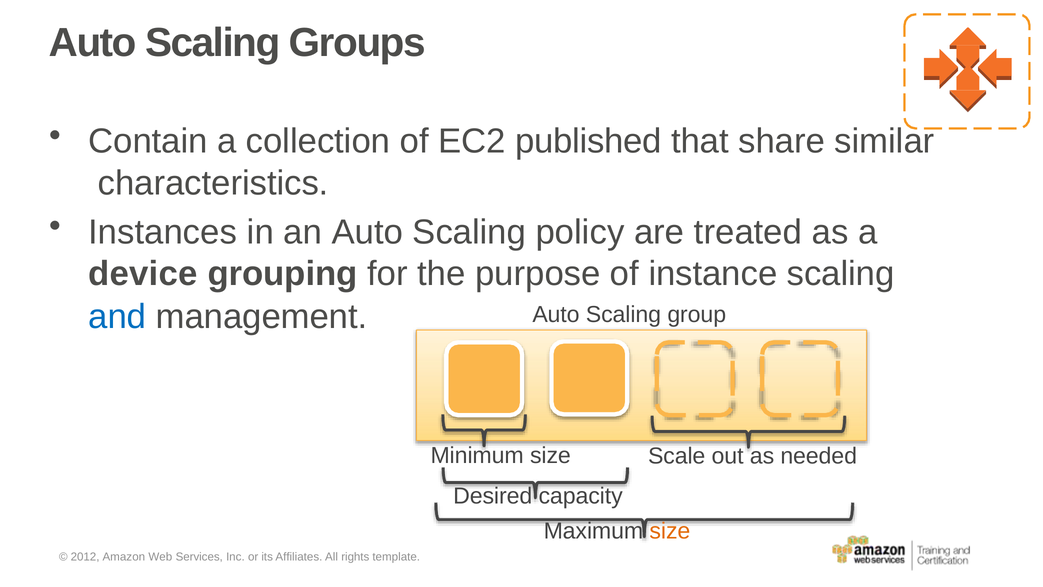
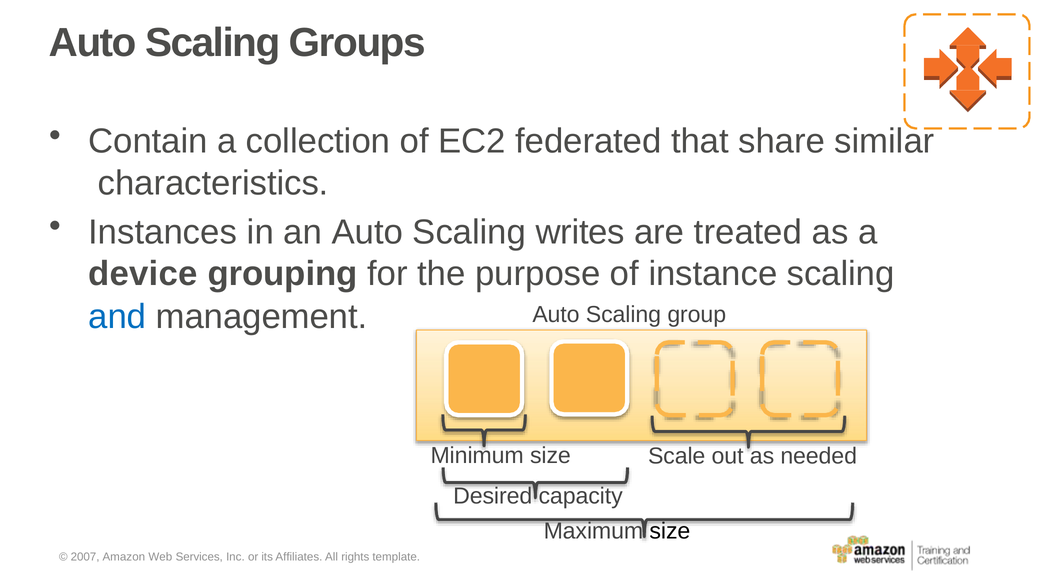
published: published -> federated
policy: policy -> writes
size at (670, 531) colour: orange -> black
2012: 2012 -> 2007
